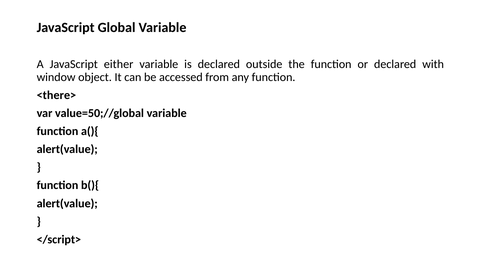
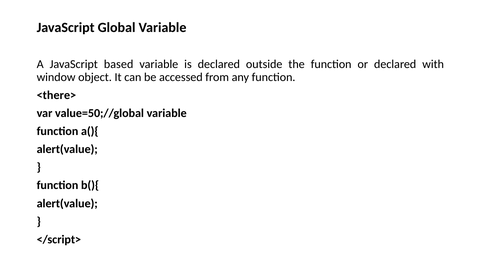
either: either -> based
